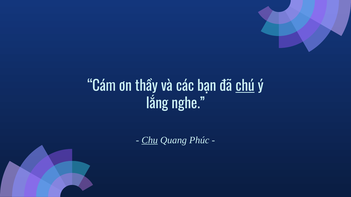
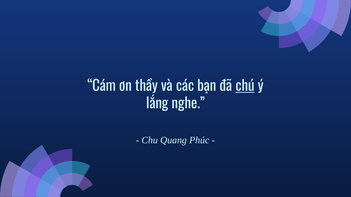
Chu underline: present -> none
